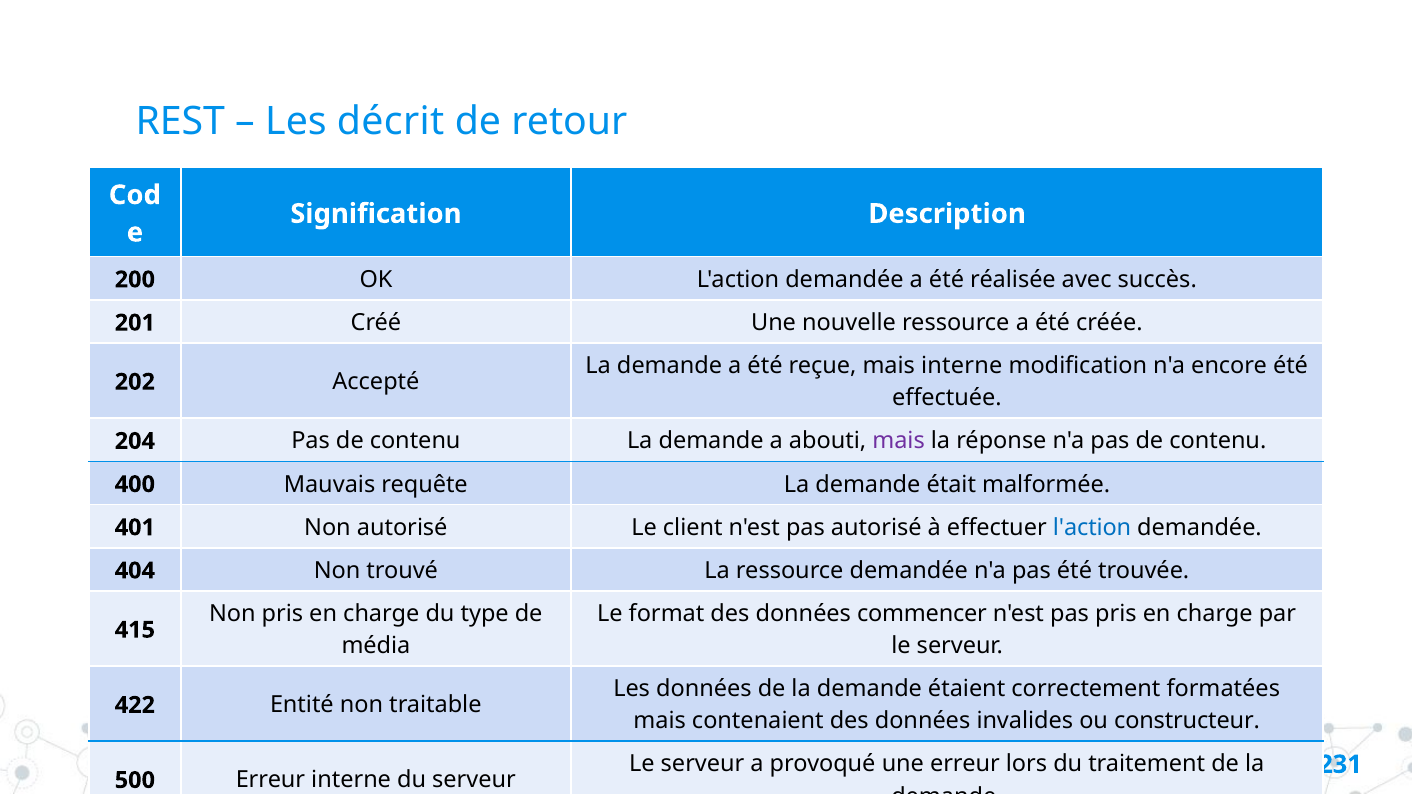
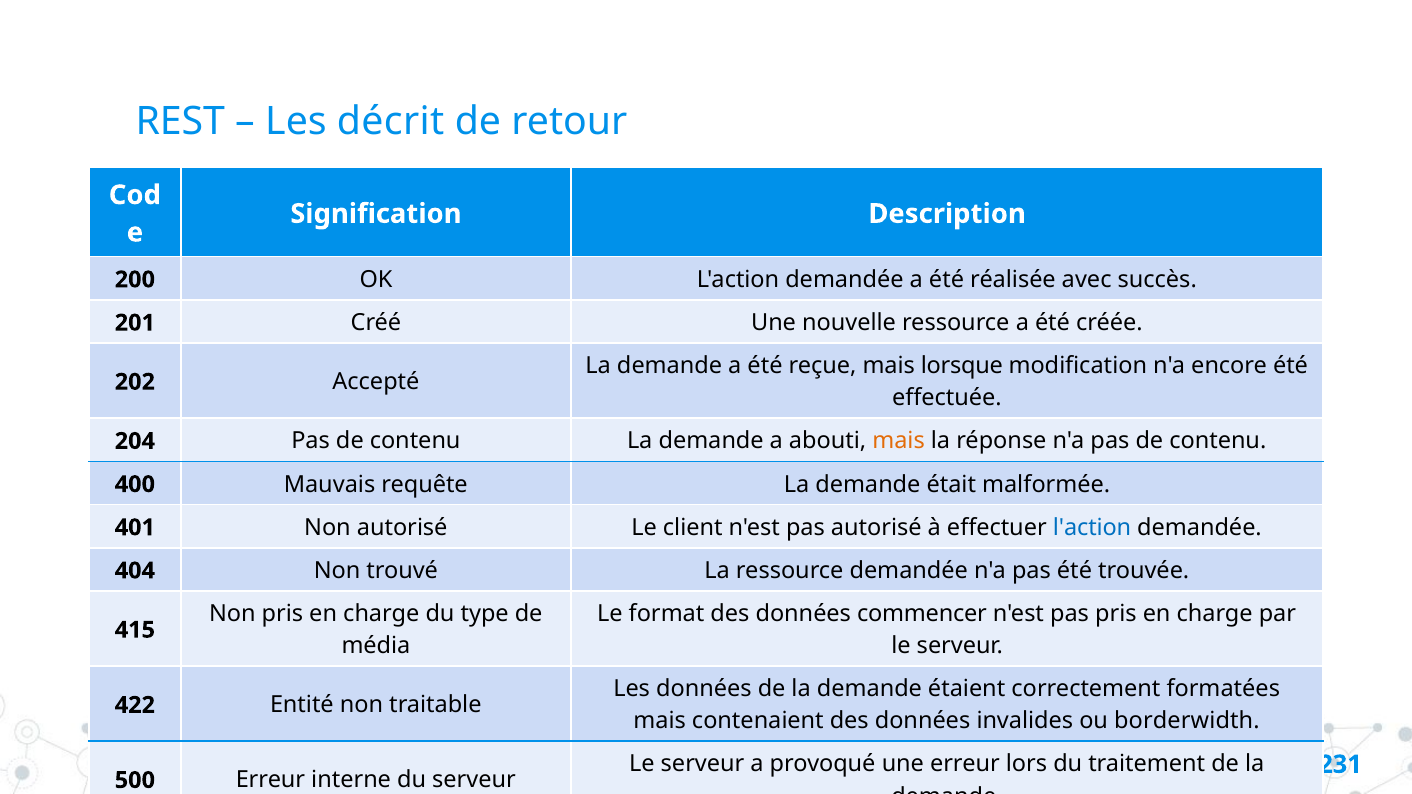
mais interne: interne -> lorsque
mais at (899, 441) colour: purple -> orange
constructeur: constructeur -> borderwidth
